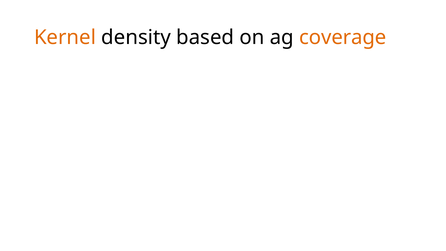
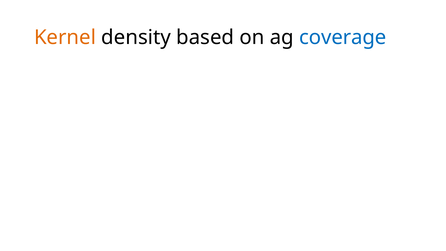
coverage colour: orange -> blue
